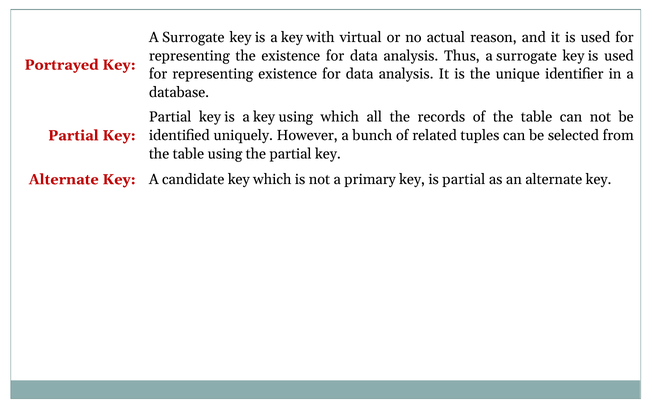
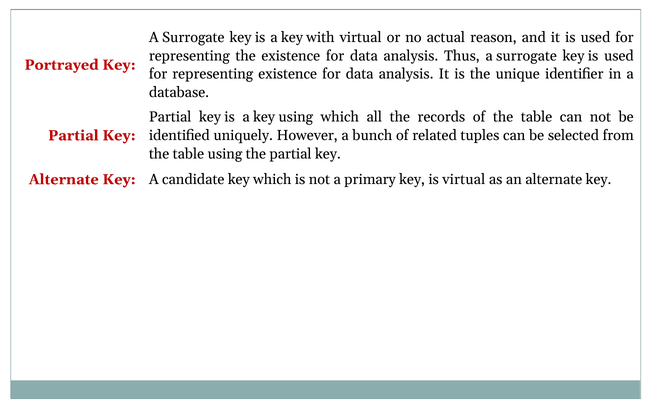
is partial: partial -> virtual
